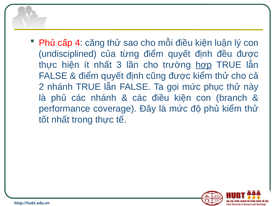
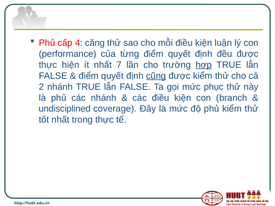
undisciplined: undisciplined -> performance
3: 3 -> 7
cũng underline: none -> present
performance: performance -> undisciplined
